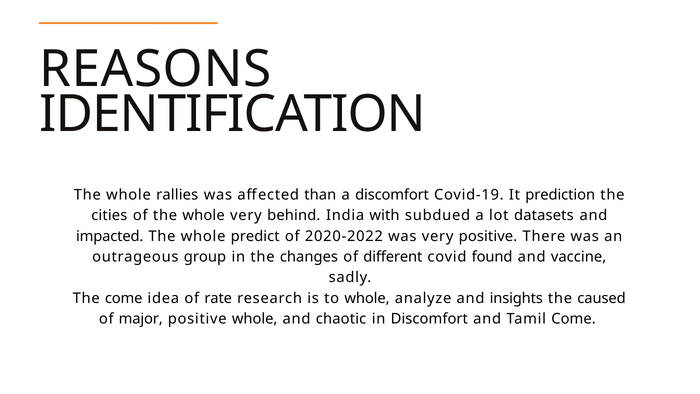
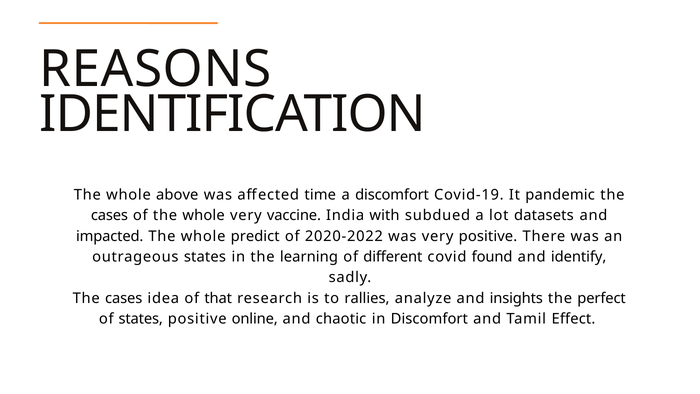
rallies: rallies -> above
than: than -> time
prediction: prediction -> pandemic
cities at (109, 215): cities -> cases
behind: behind -> vaccine
outrageous group: group -> states
changes: changes -> learning
vaccine: vaccine -> identify
come at (124, 298): come -> cases
rate: rate -> that
to whole: whole -> rallies
caused: caused -> perfect
of major: major -> states
positive whole: whole -> online
Tamil Come: Come -> Effect
